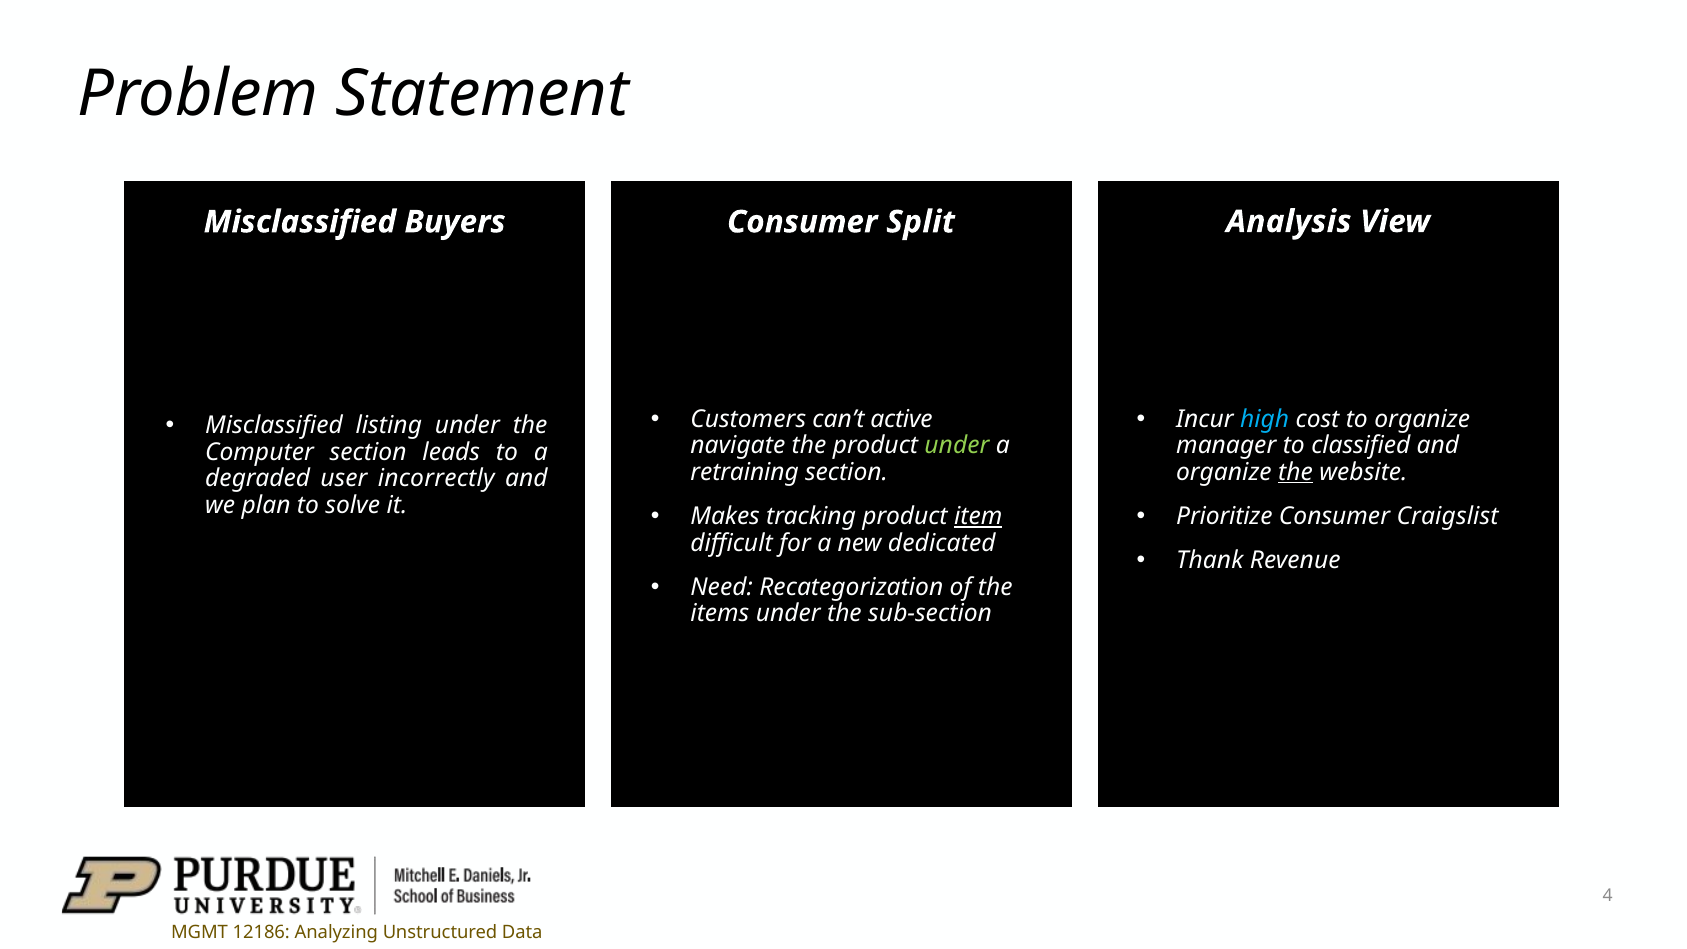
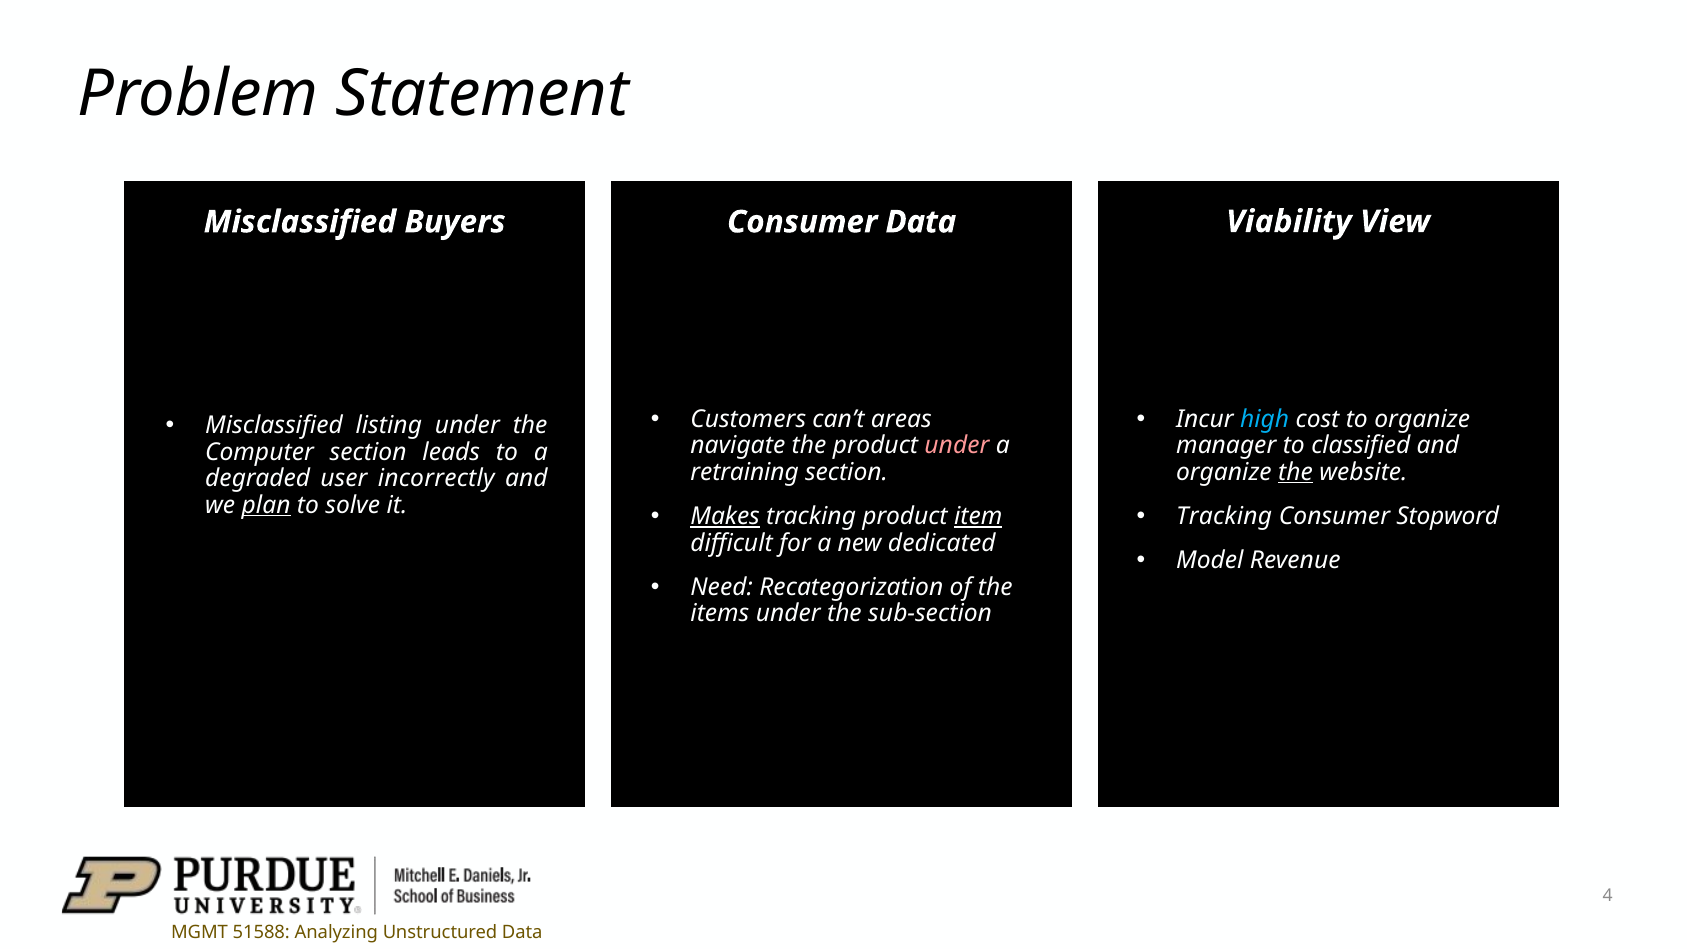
Analysis: Analysis -> Viability
Consumer Split: Split -> Data
active: active -> areas
under at (957, 445) colour: light green -> pink
plan underline: none -> present
Makes underline: none -> present
Prioritize at (1224, 516): Prioritize -> Tracking
Craigslist: Craigslist -> Stopword
Thank: Thank -> Model
12186: 12186 -> 51588
